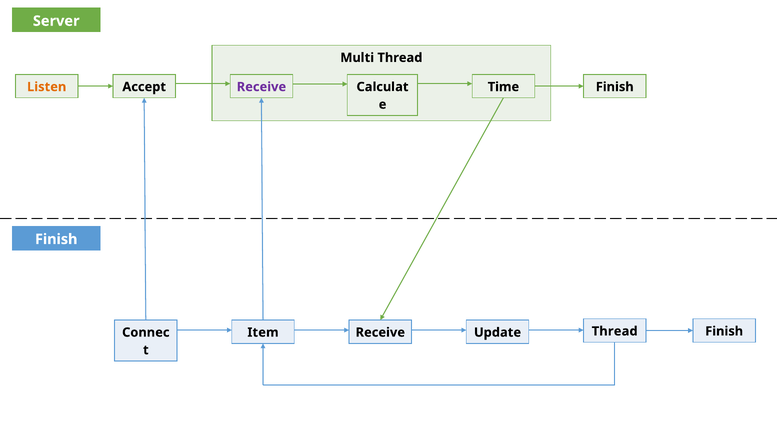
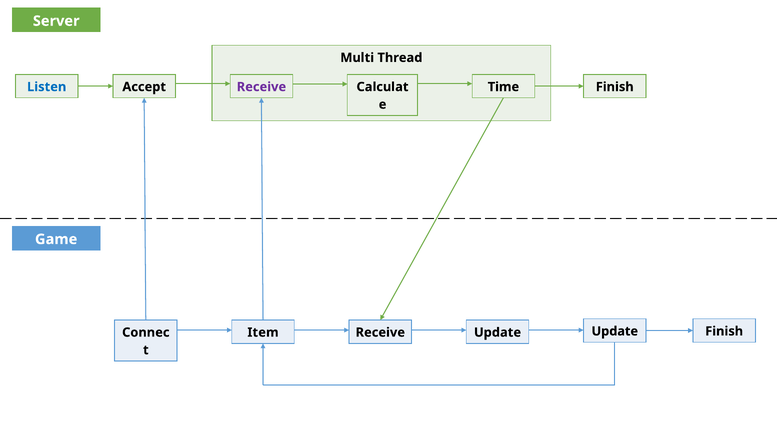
Listen colour: orange -> blue
Finish at (56, 239): Finish -> Game
Thread at (615, 331): Thread -> Update
